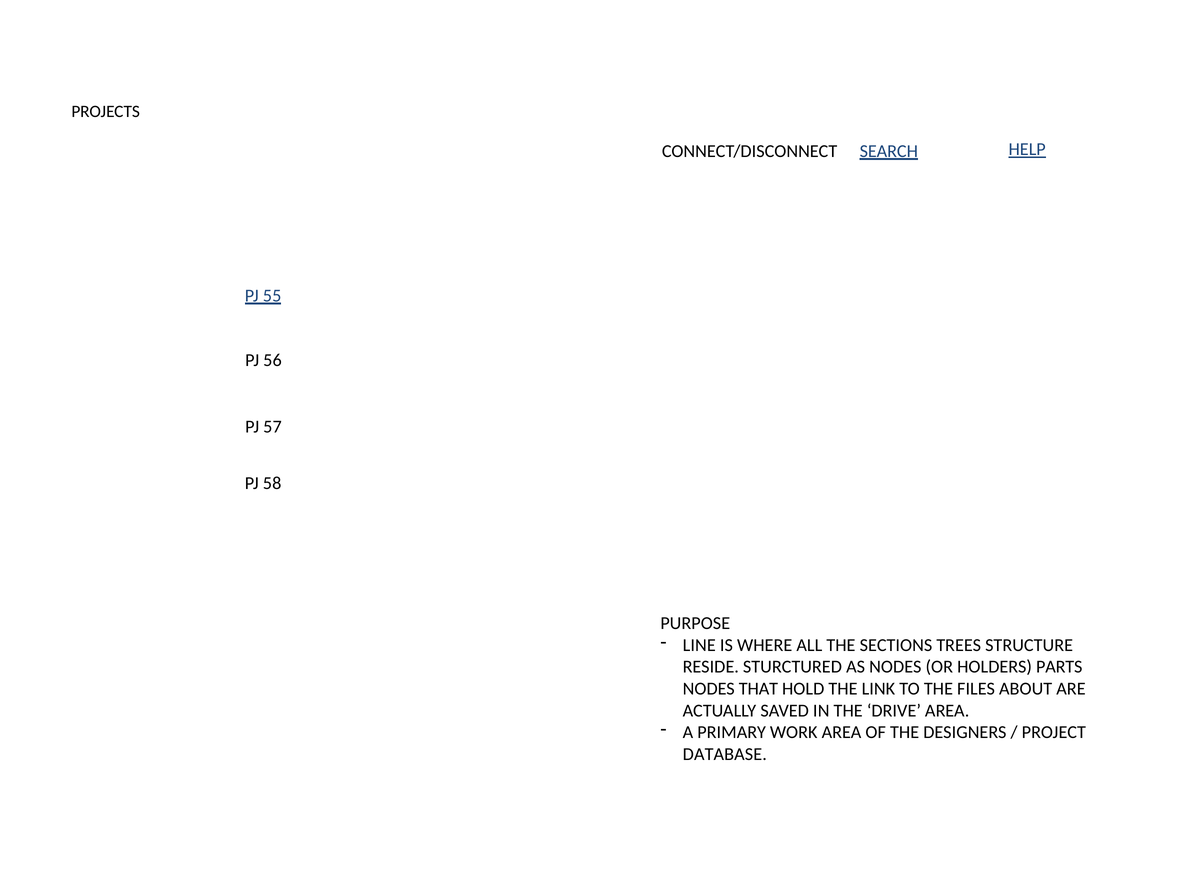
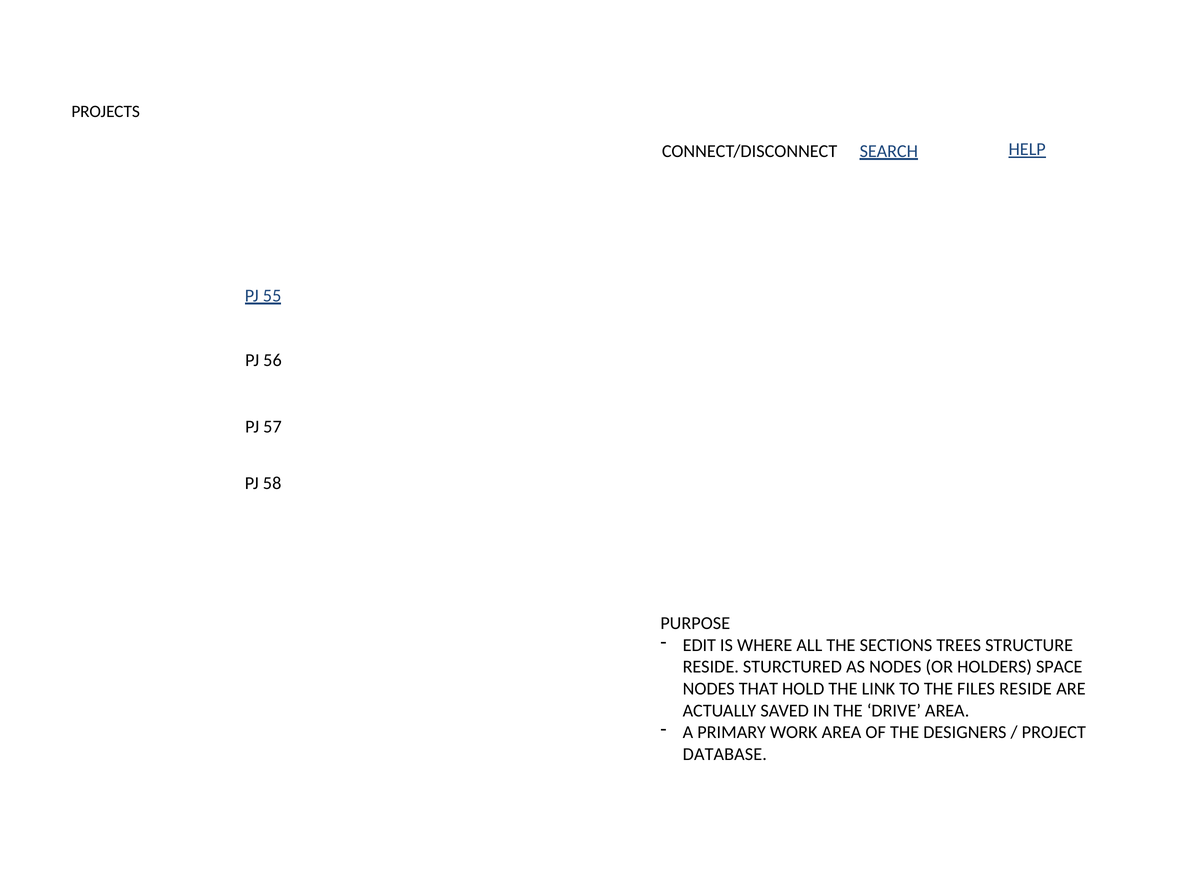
LINE: LINE -> EDIT
PARTS: PARTS -> SPACE
FILES ABOUT: ABOUT -> RESIDE
